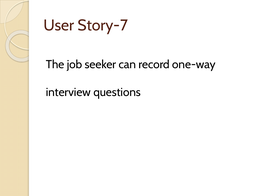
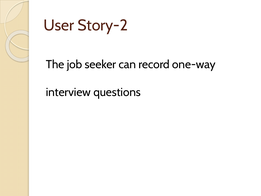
Story-7: Story-7 -> Story-2
